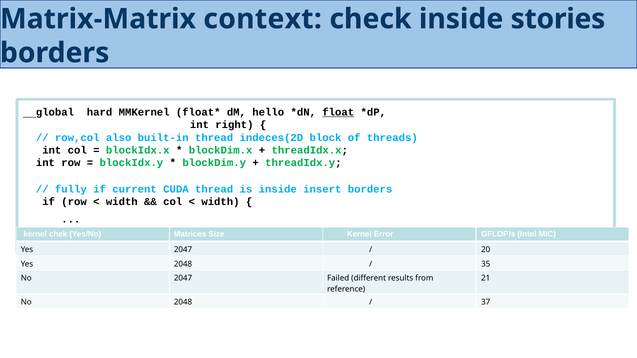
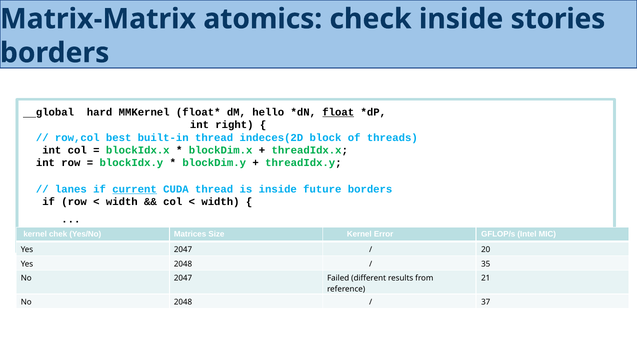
context: context -> atomics
also: also -> best
fully: fully -> lanes
current underline: none -> present
insert: insert -> future
